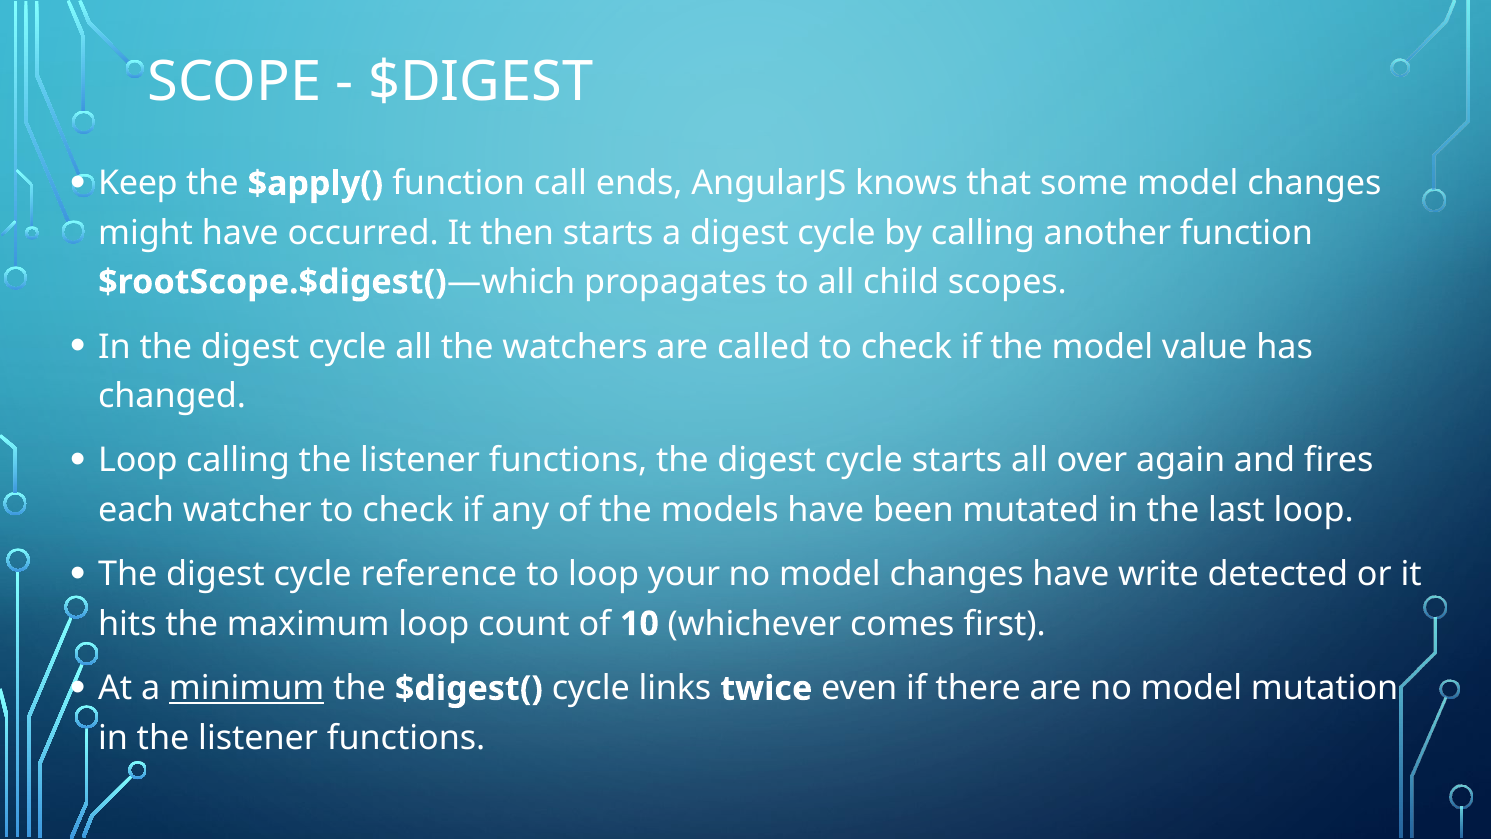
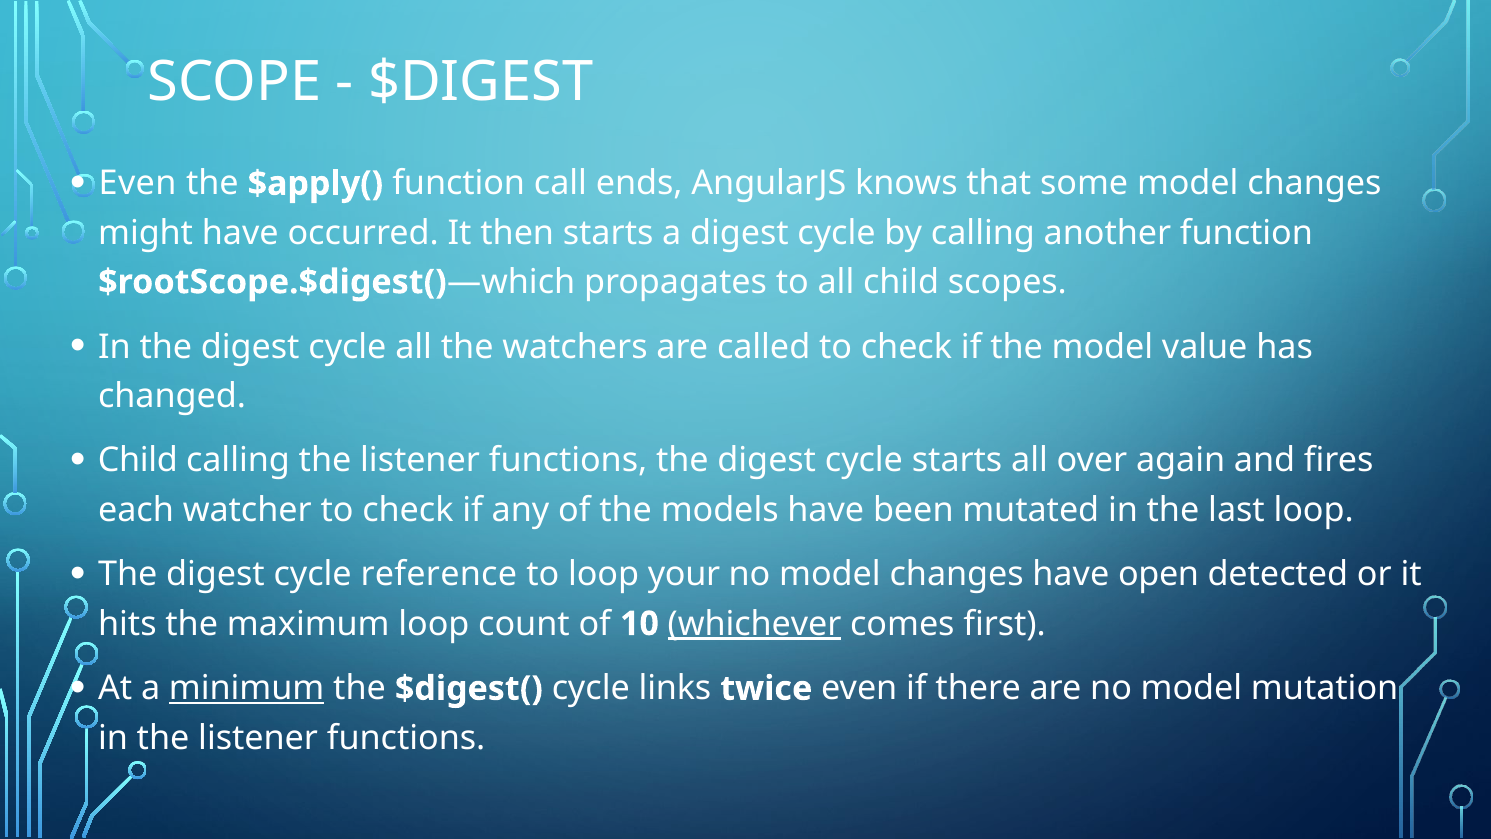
Keep at (138, 184): Keep -> Even
Loop at (138, 461): Loop -> Child
write: write -> open
whichever underline: none -> present
